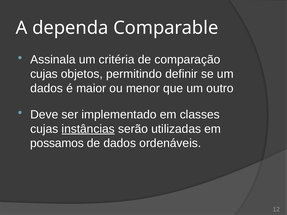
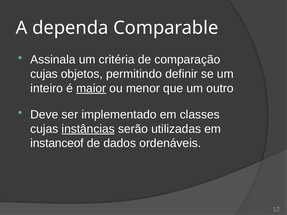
dados at (47, 88): dados -> inteiro
maior underline: none -> present
possamos: possamos -> instanceof
